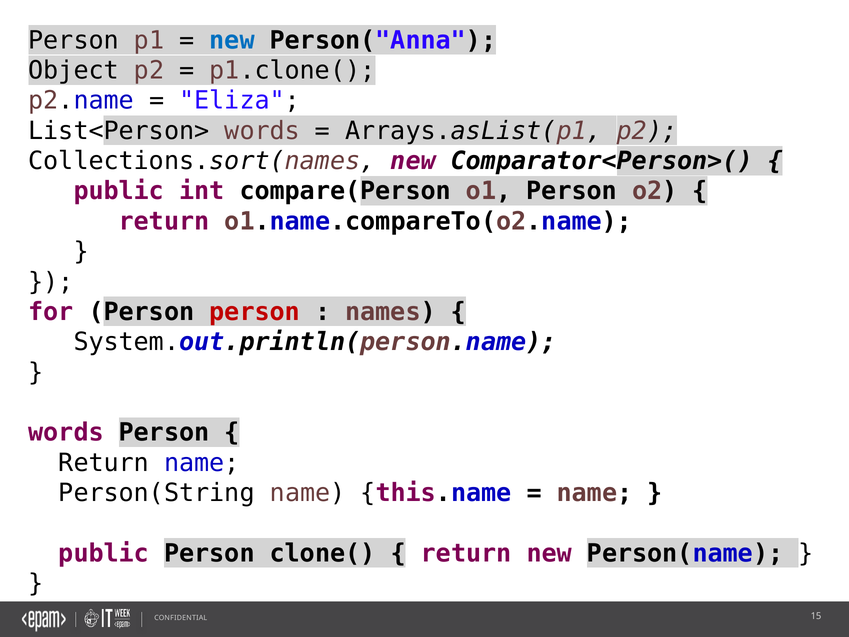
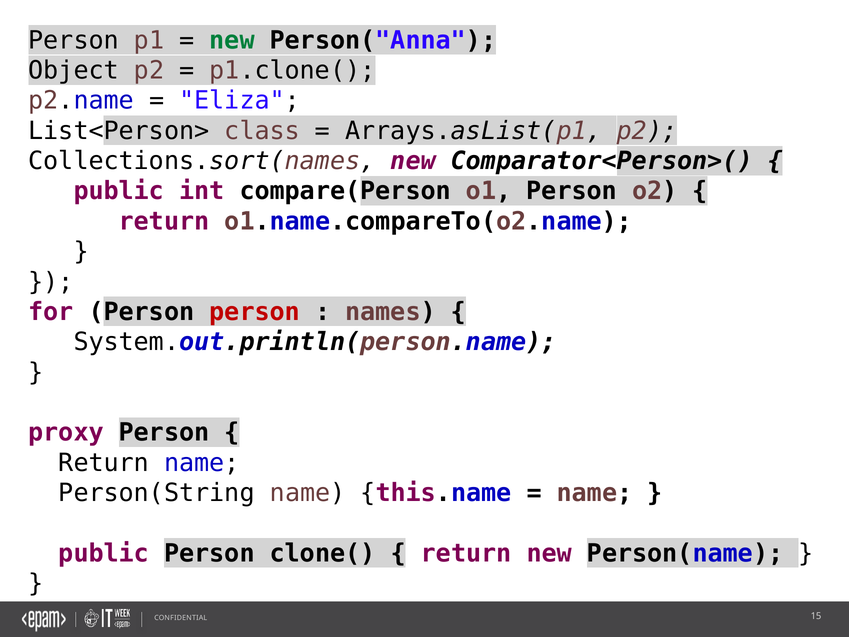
new at (232, 40) colour: blue -> green
List<Person> words: words -> class
words at (66, 432): words -> proxy
